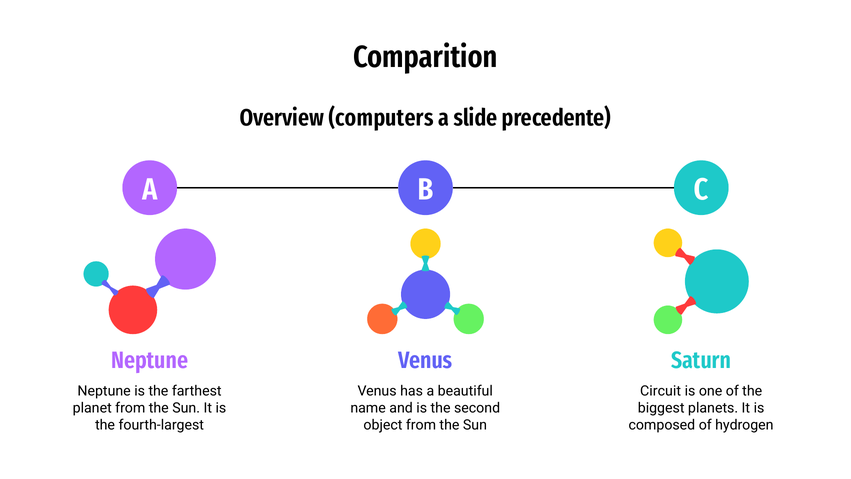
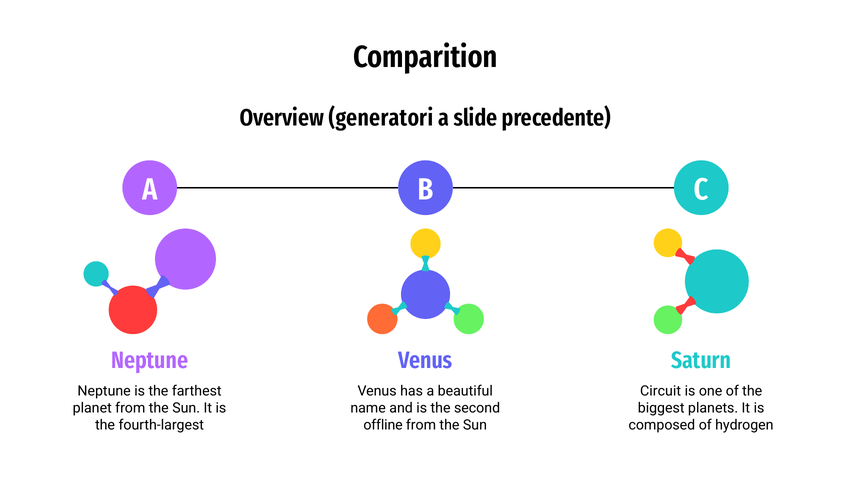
computers: computers -> generatori
object: object -> offline
